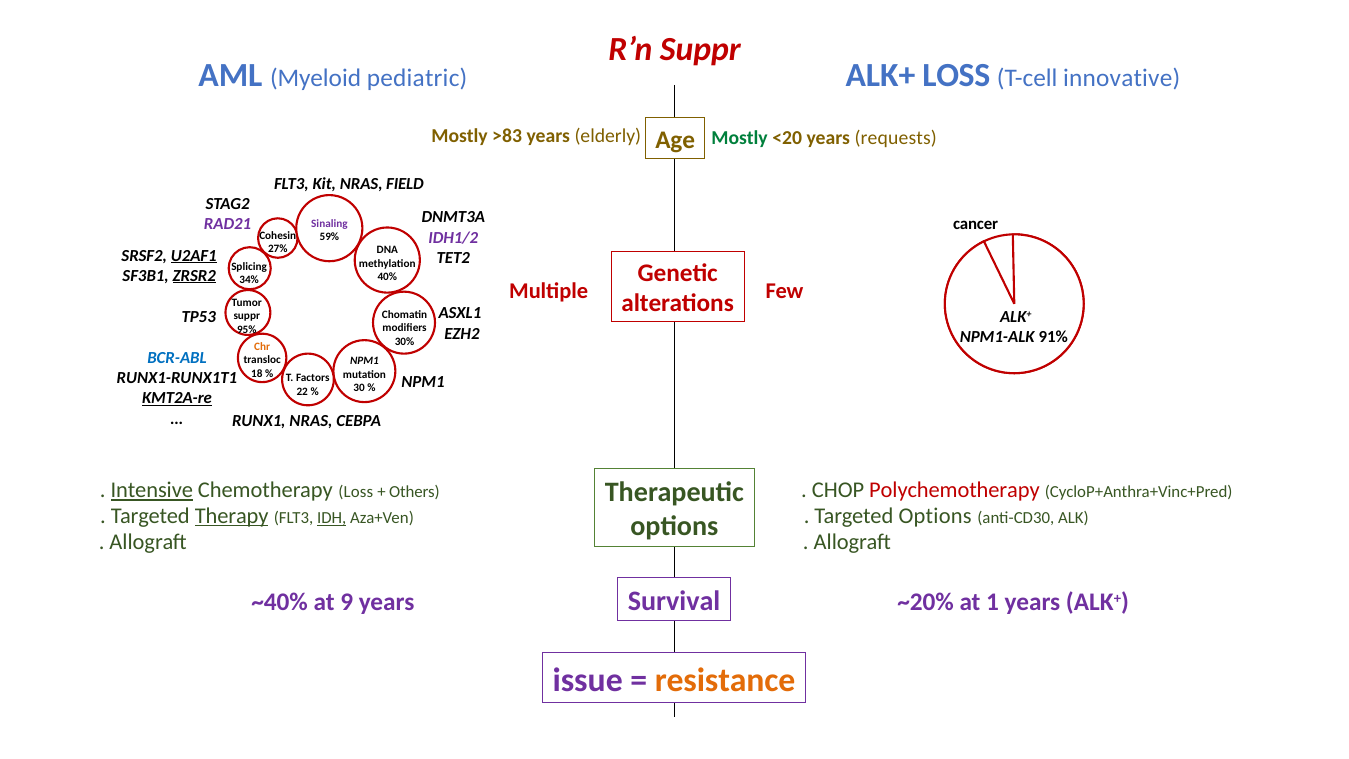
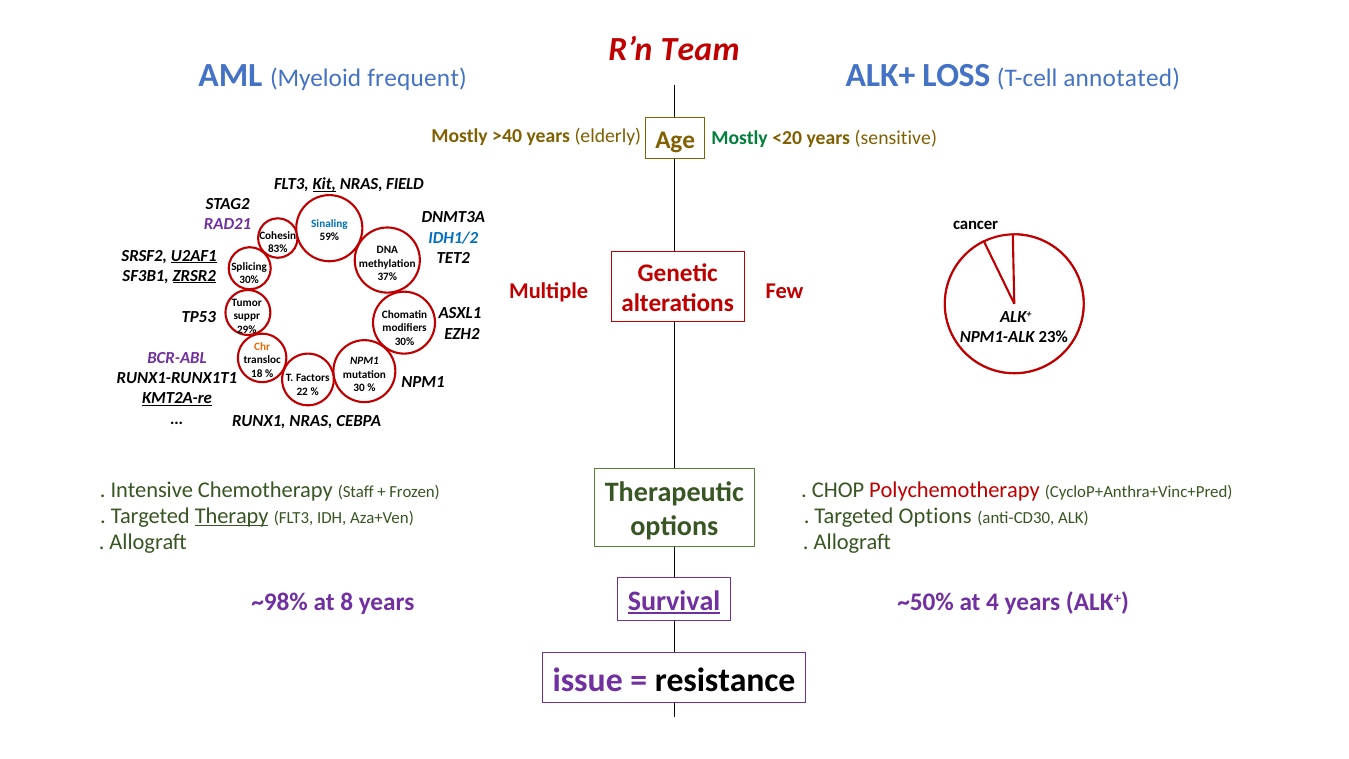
R’n Suppr: Suppr -> Team
pediatric: pediatric -> frequent
innovative: innovative -> annotated
>83: >83 -> >40
requests: requests -> sensitive
Kit underline: none -> present
Sinaling colour: purple -> blue
IDH1/2 colour: purple -> blue
27%: 27% -> 83%
40%: 40% -> 37%
34% at (249, 280): 34% -> 30%
95%: 95% -> 29%
91%: 91% -> 23%
BCR-ABL colour: blue -> purple
Intensive underline: present -> none
Chemotherapy Loss: Loss -> Staff
Others: Others -> Frozen
IDH underline: present -> none
Survival underline: none -> present
~40%: ~40% -> ~98%
9: 9 -> 8
~20%: ~20% -> ~50%
1: 1 -> 4
resistance colour: orange -> black
